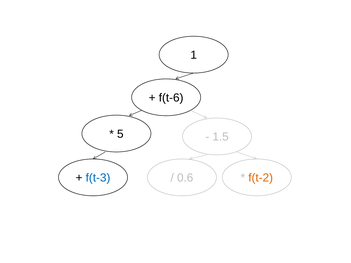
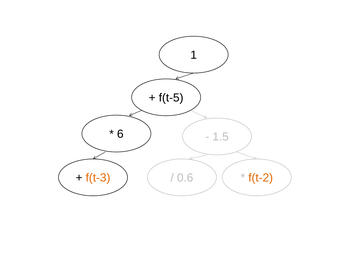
f(t-6: f(t-6 -> f(t-5
5: 5 -> 6
f(t-3 colour: blue -> orange
